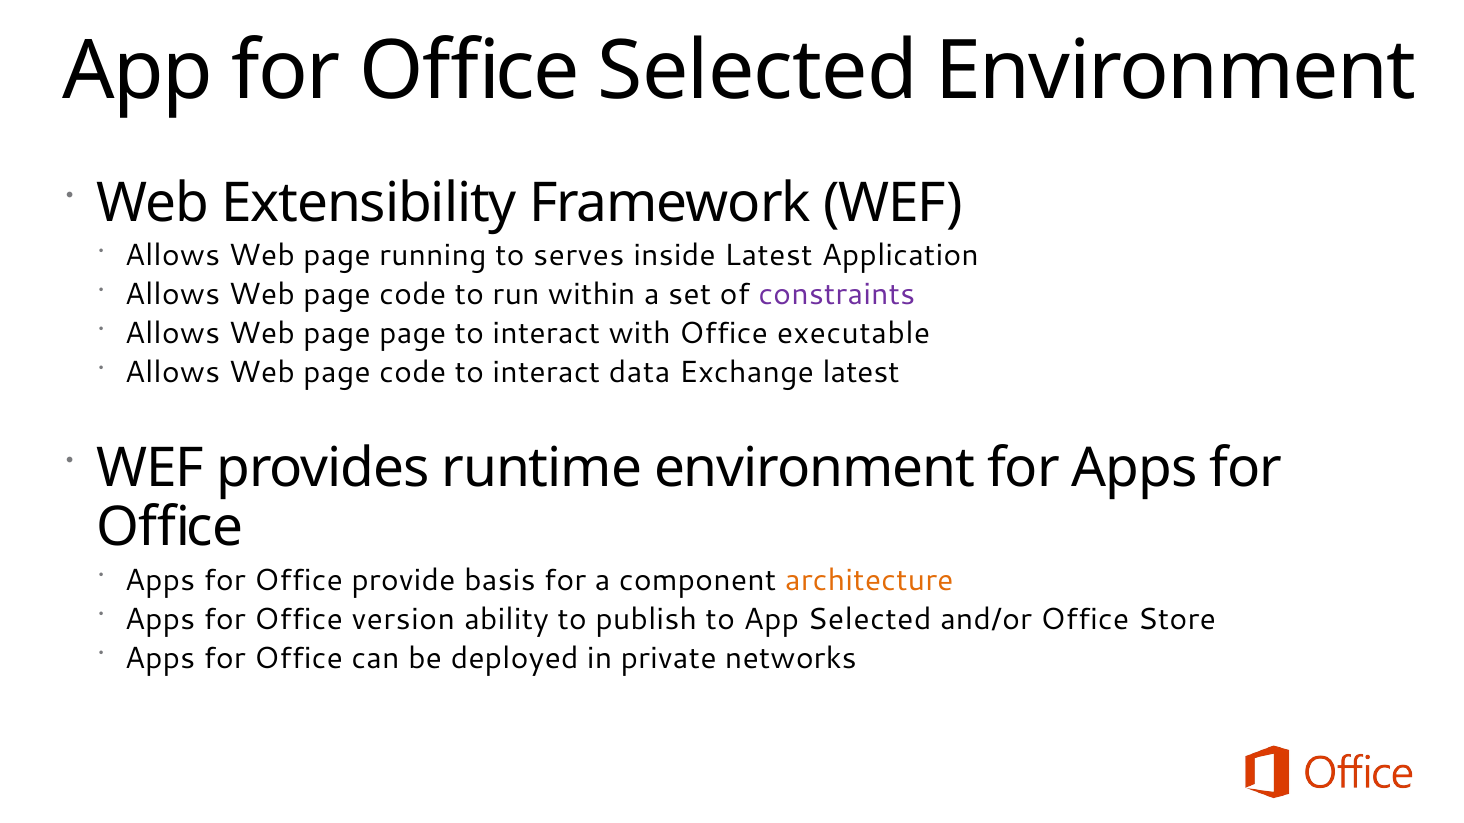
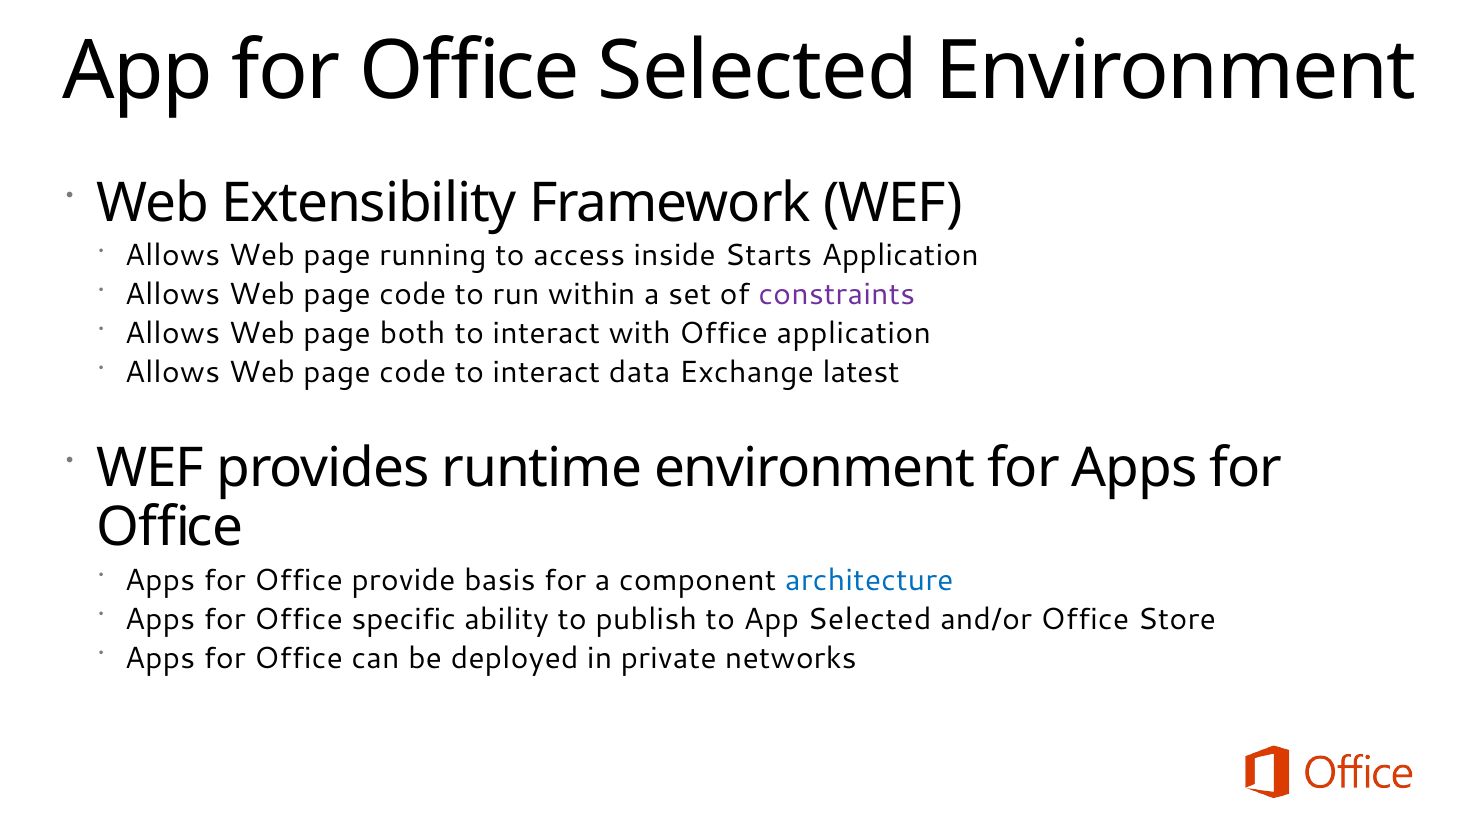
serves: serves -> access
inside Latest: Latest -> Starts
page page: page -> both
Office executable: executable -> application
architecture colour: orange -> blue
version: version -> specific
